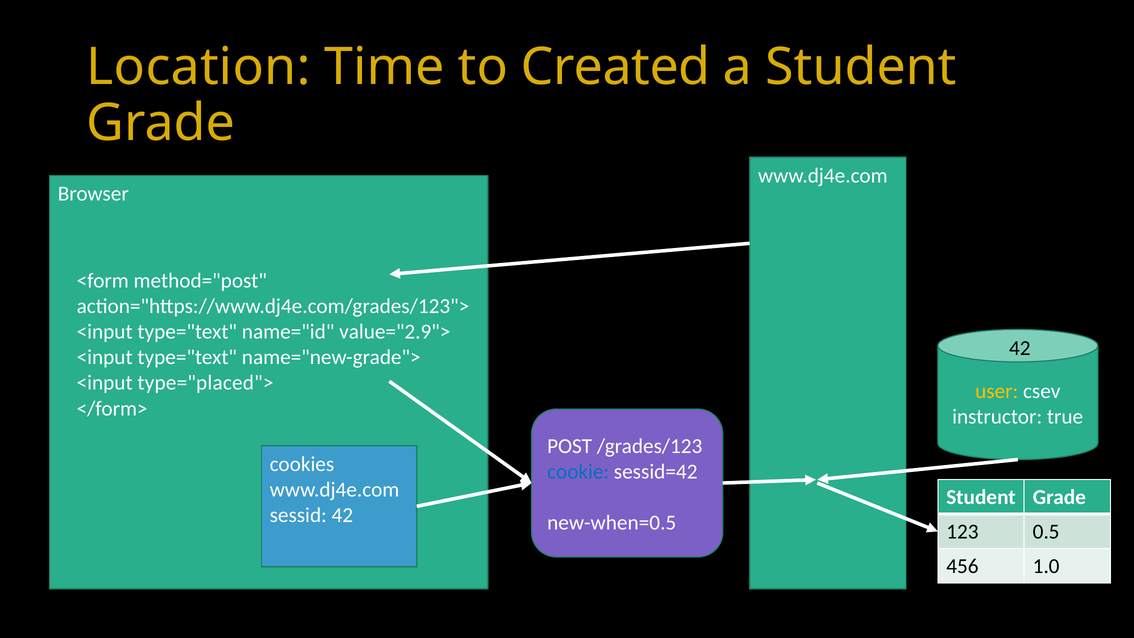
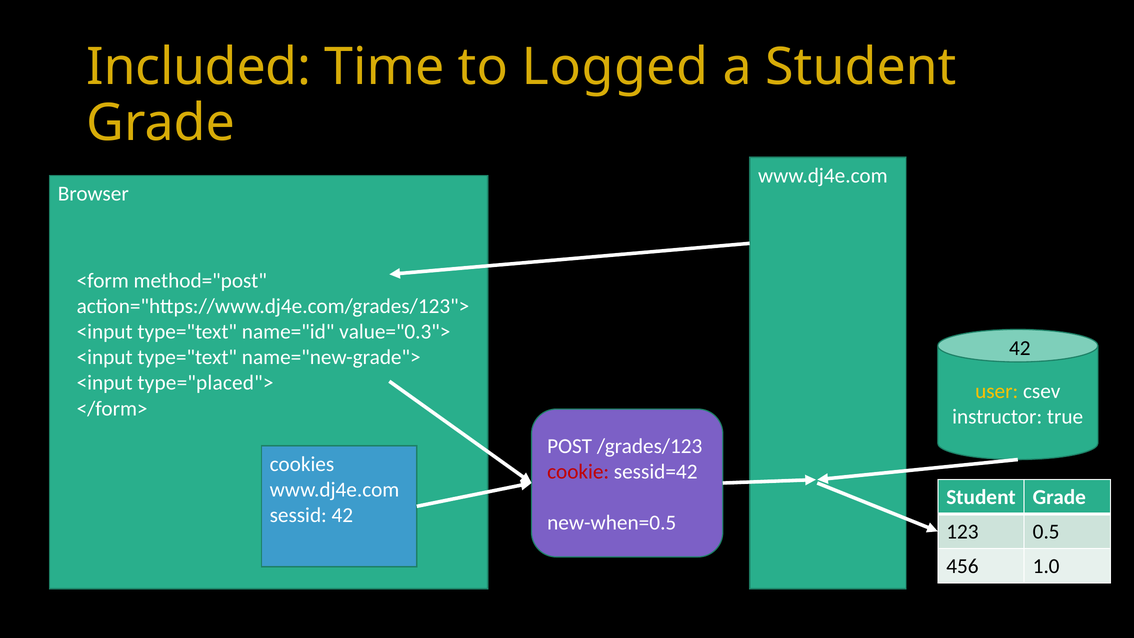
Location: Location -> Included
Created: Created -> Logged
value="2.9">: value="2.9"> -> value="0.3">
cookie colour: blue -> red
